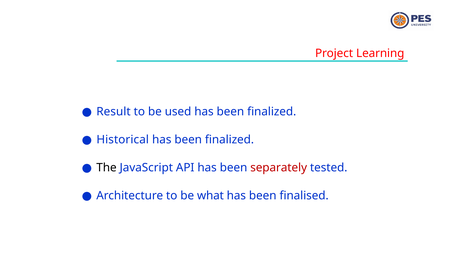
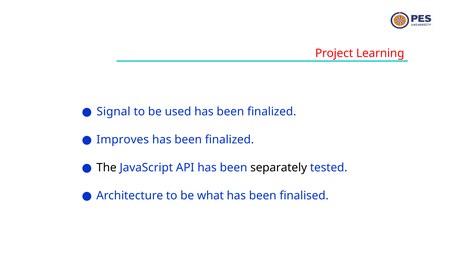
Result: Result -> Signal
Historical: Historical -> Improves
separately colour: red -> black
